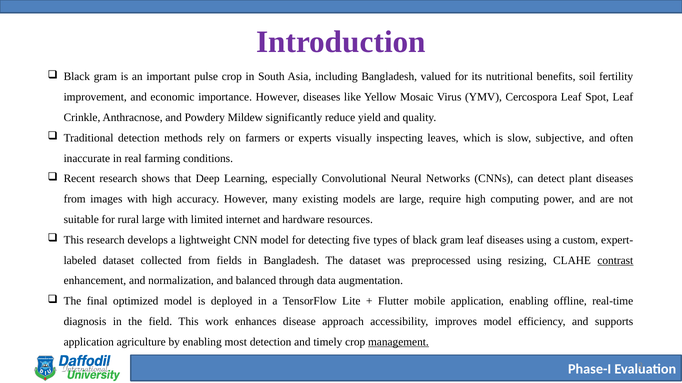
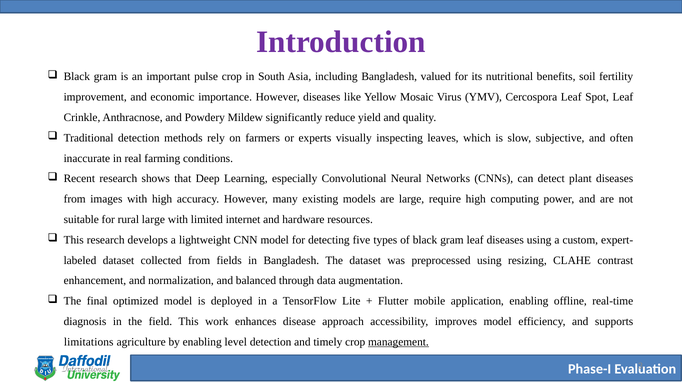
contrast underline: present -> none
application at (89, 343): application -> limitations
most: most -> level
